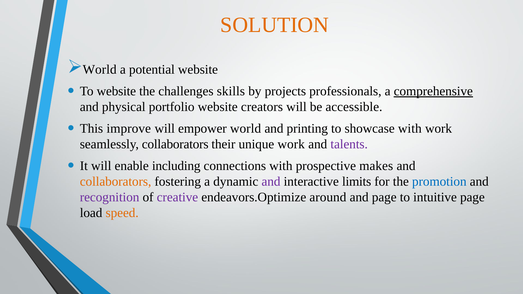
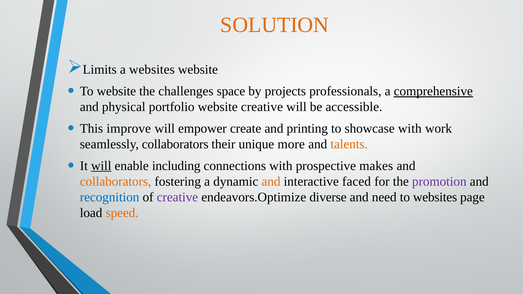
World at (100, 70): World -> Limits
a potential: potential -> websites
skills: skills -> space
website creators: creators -> creative
empower world: world -> create
unique work: work -> more
talents colour: purple -> orange
will at (101, 166) underline: none -> present
and at (271, 181) colour: purple -> orange
limits: limits -> faced
promotion colour: blue -> purple
recognition colour: purple -> blue
around: around -> diverse
and page: page -> need
to intuitive: intuitive -> websites
